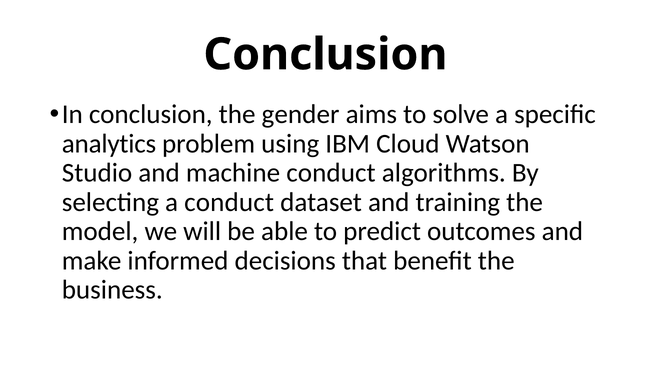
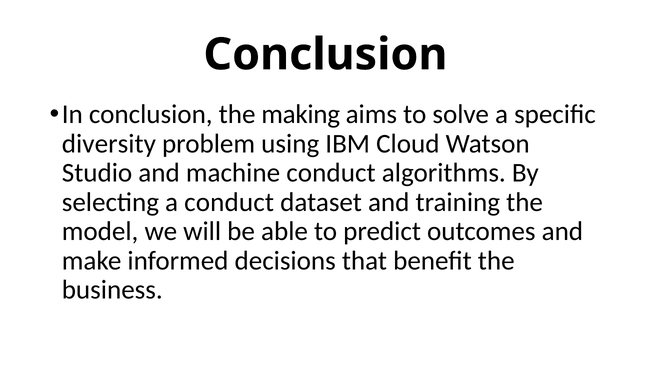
gender: gender -> making
analytics: analytics -> diversity
